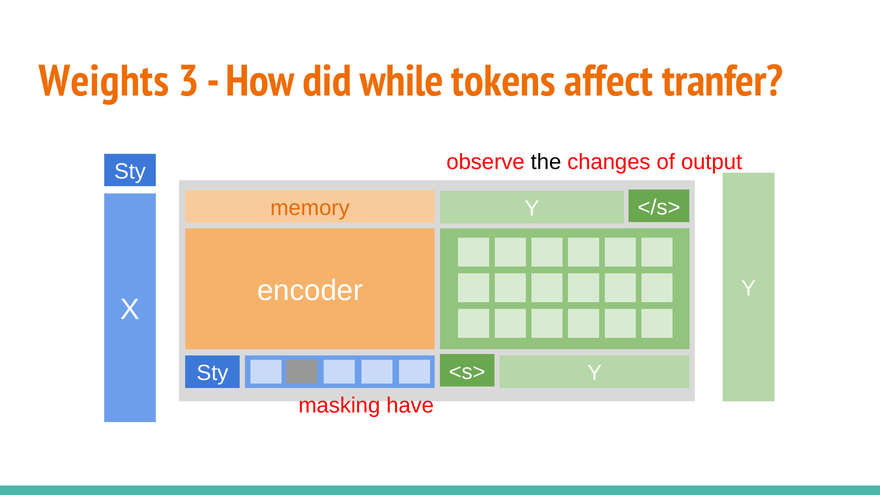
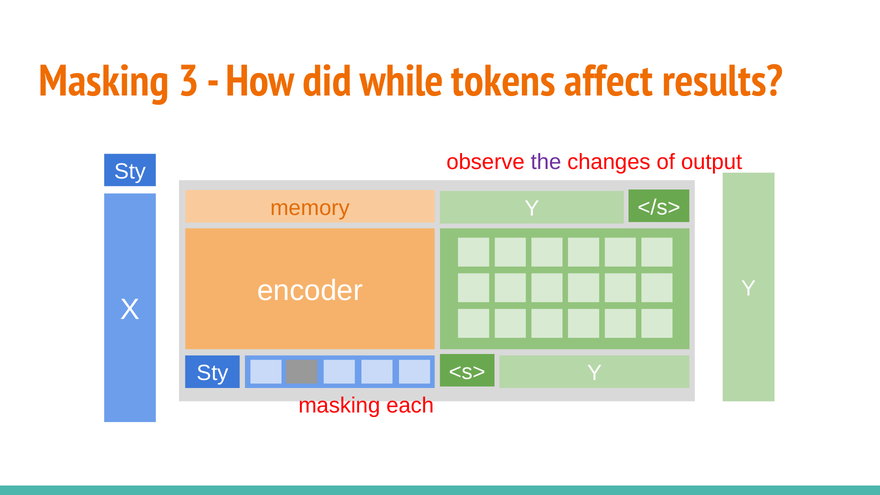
Weights at (104, 81): Weights -> Masking
tranfer: tranfer -> results
the colour: black -> purple
have: have -> each
